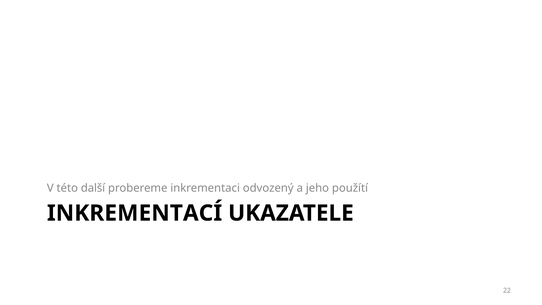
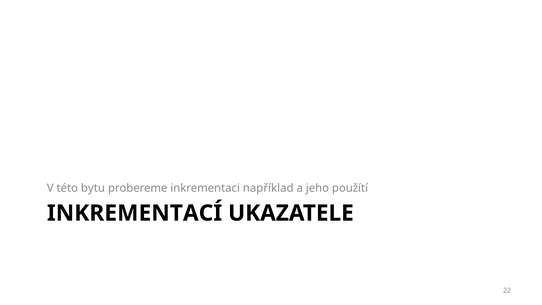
další: další -> bytu
odvozený: odvozený -> například
